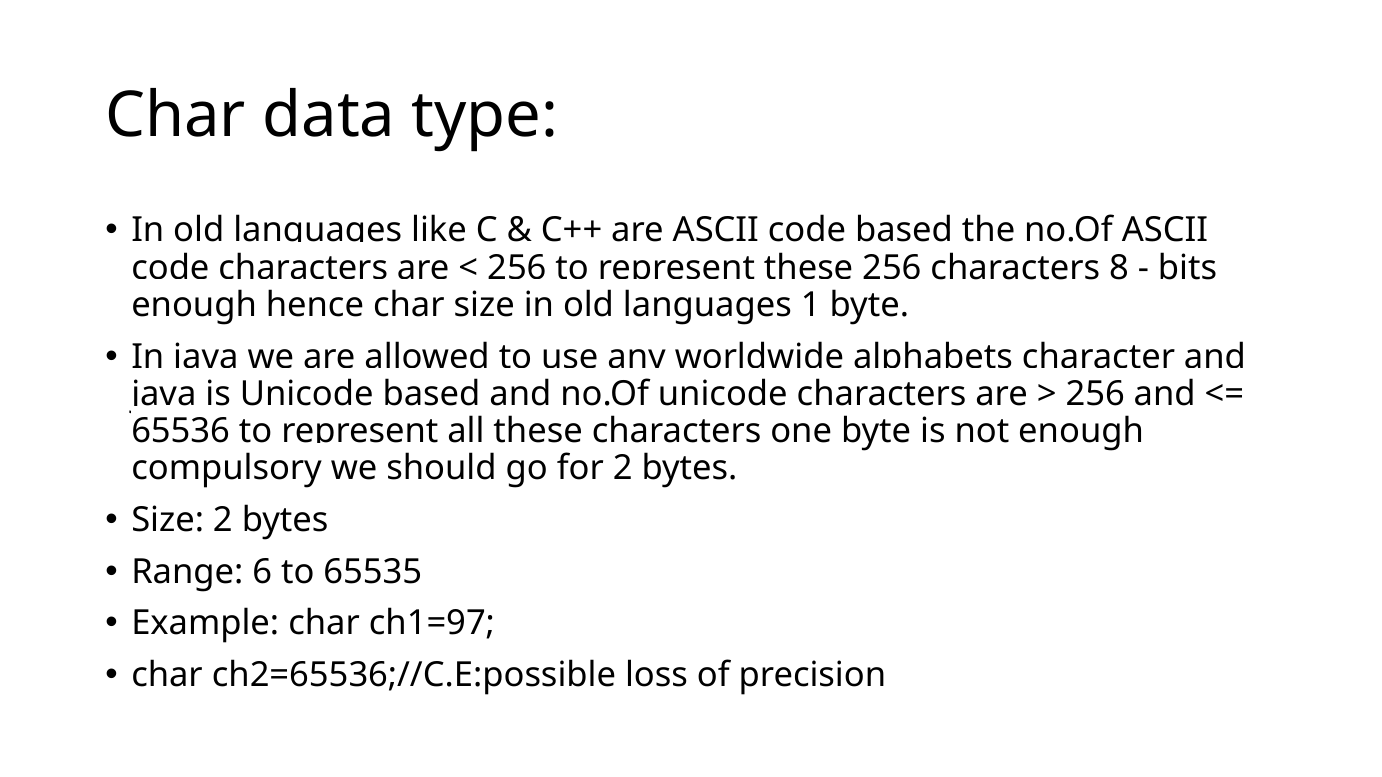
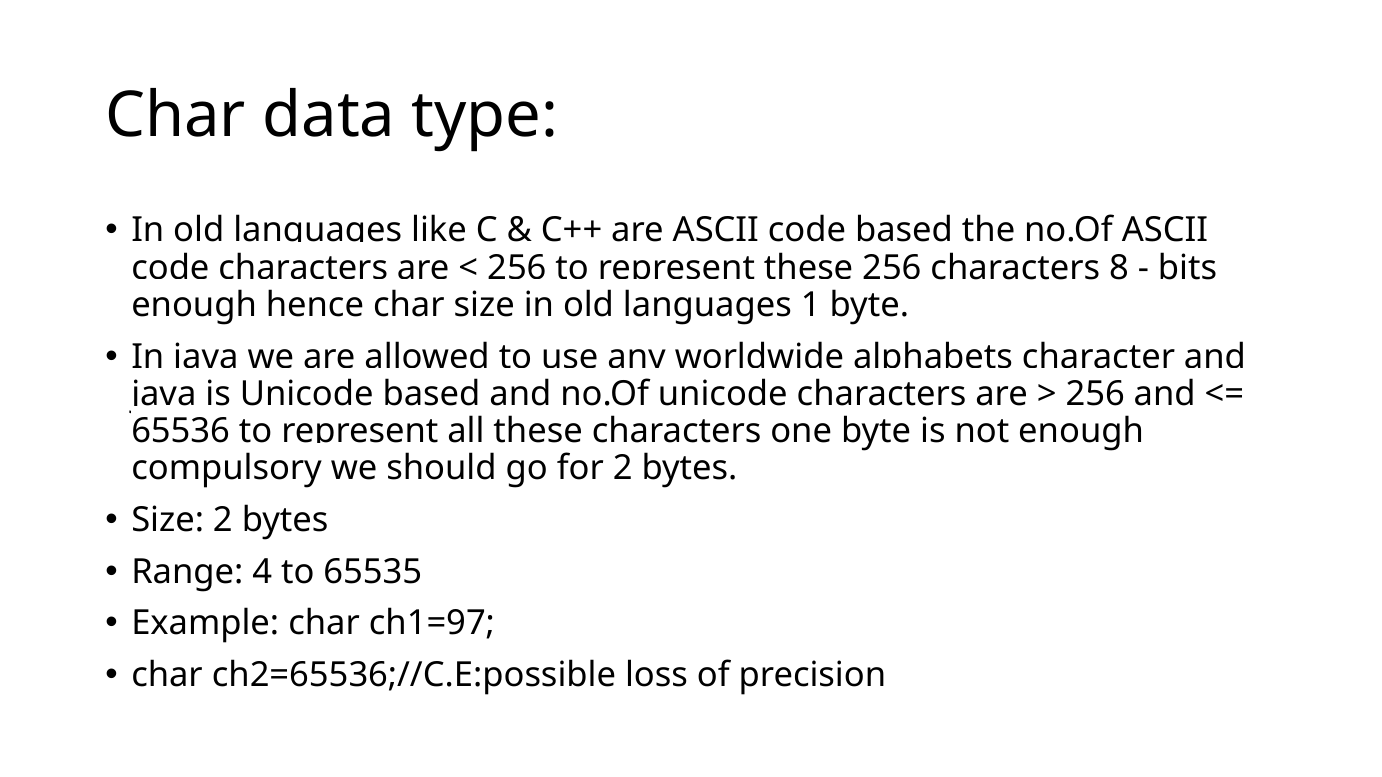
6: 6 -> 4
